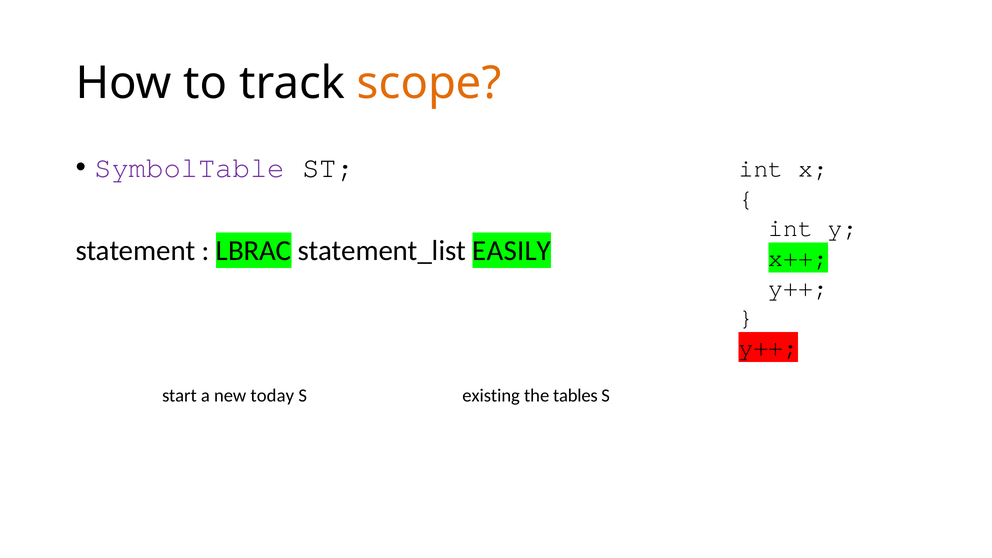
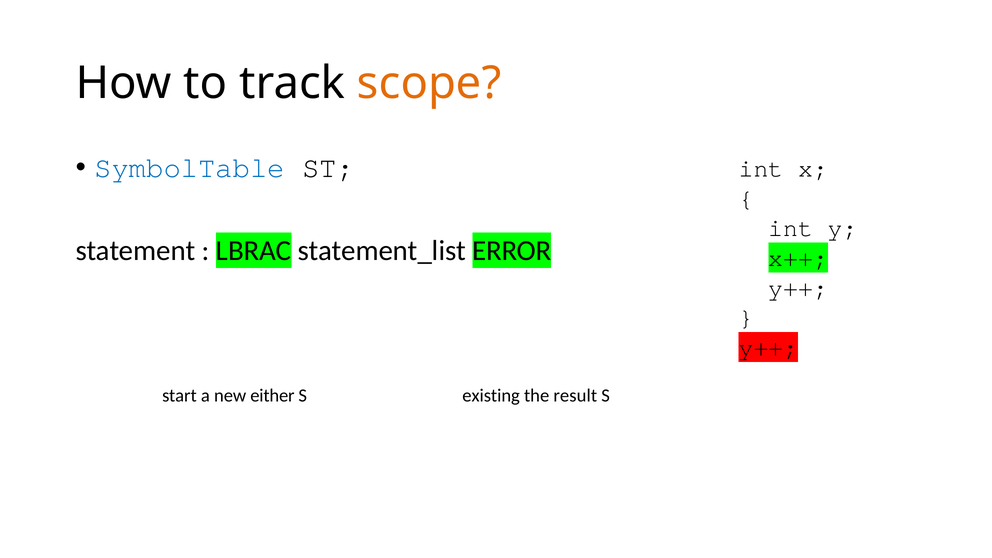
SymbolTable colour: purple -> blue
EASILY: EASILY -> ERROR
today: today -> either
tables: tables -> result
